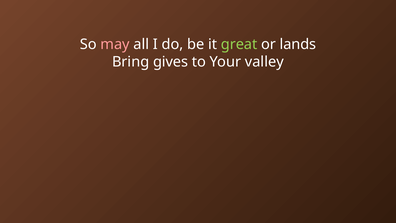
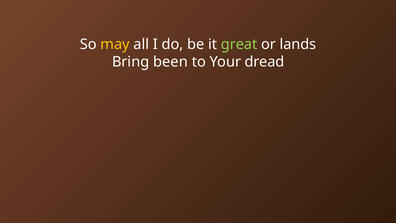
may colour: pink -> yellow
gives: gives -> been
valley: valley -> dread
